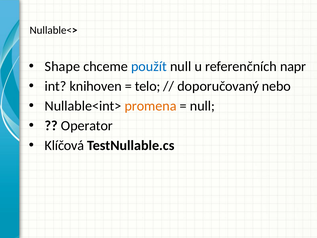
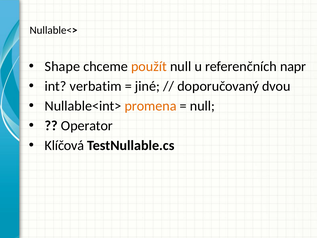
použít colour: blue -> orange
knihoven: knihoven -> verbatim
telo: telo -> jiné
nebo: nebo -> dvou
